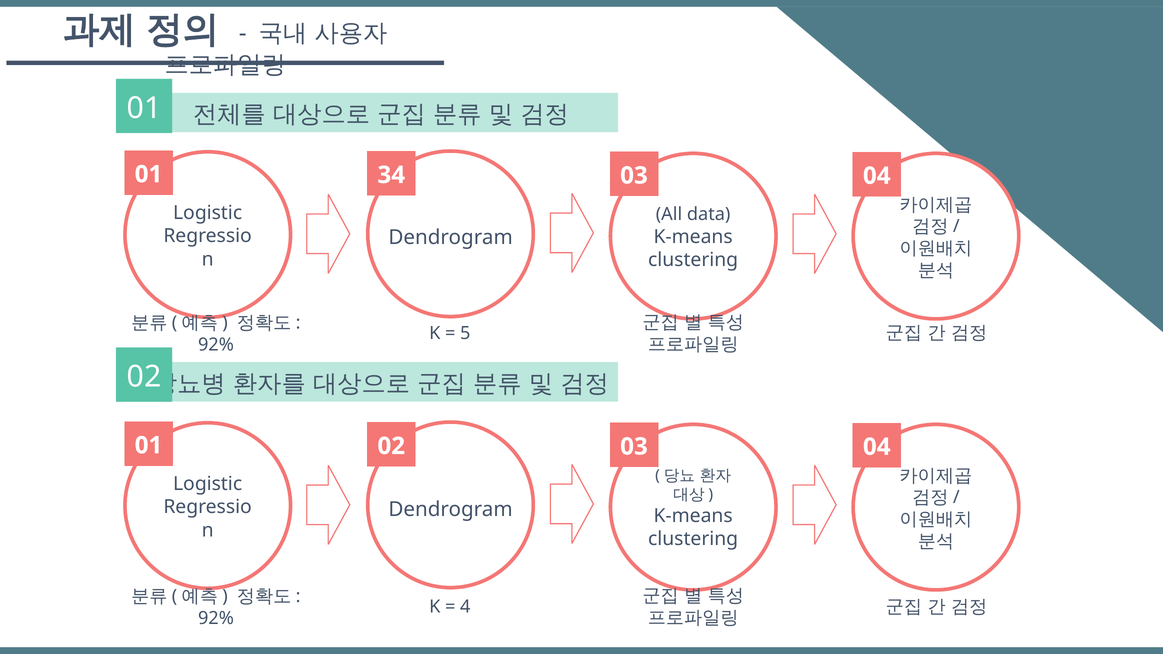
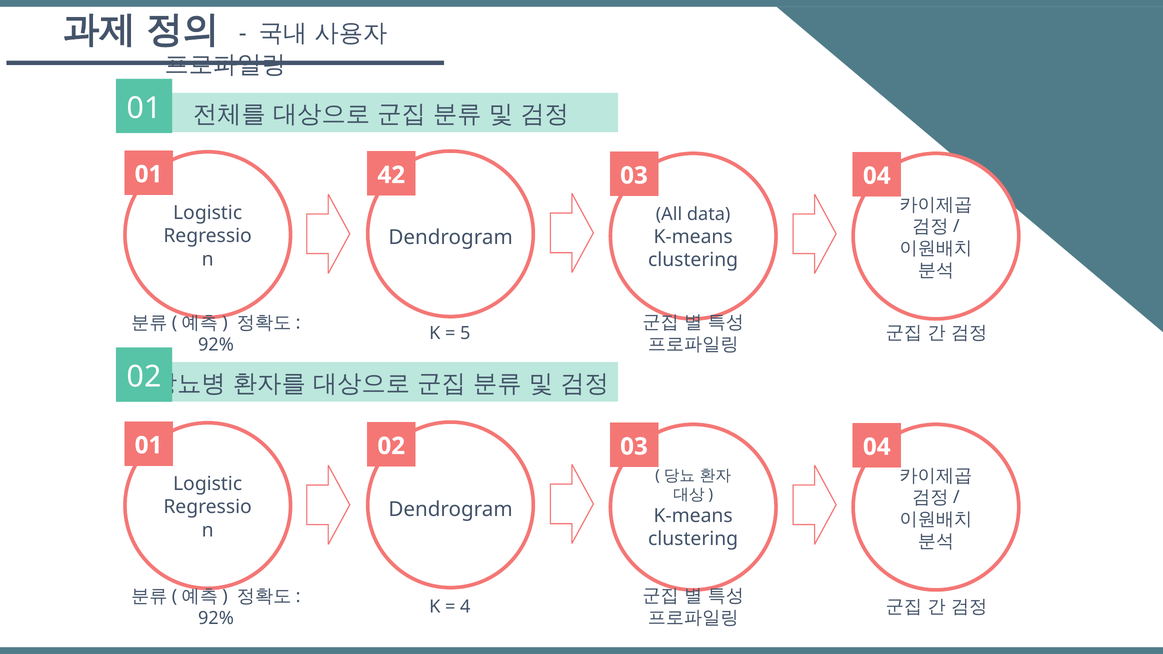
34: 34 -> 42
